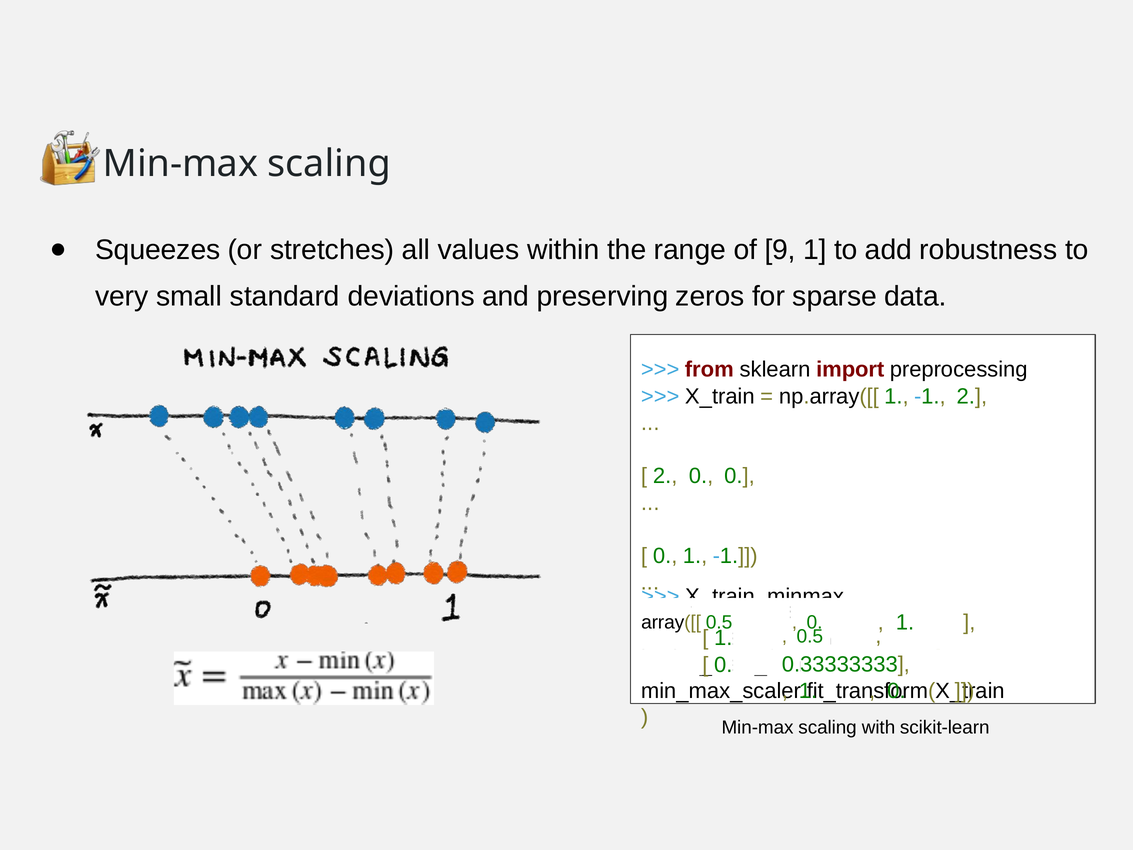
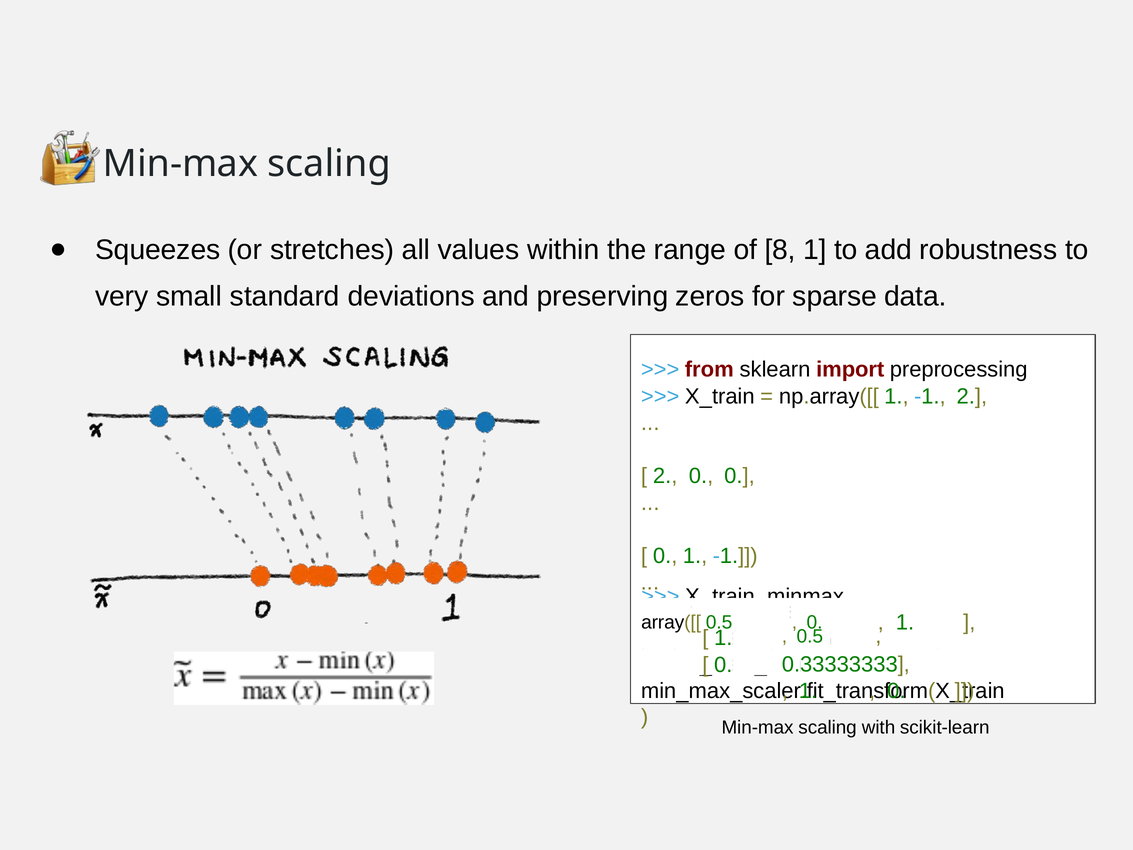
9: 9 -> 8
